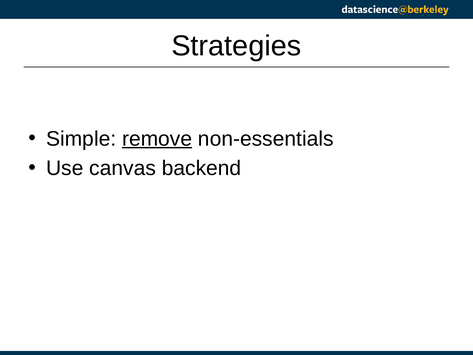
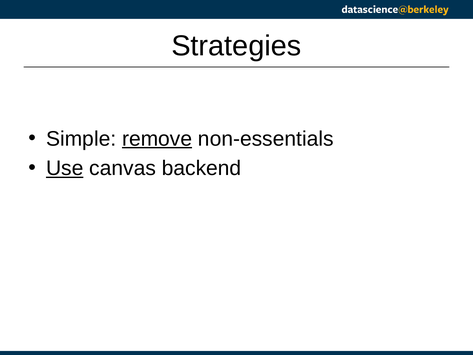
Use underline: none -> present
